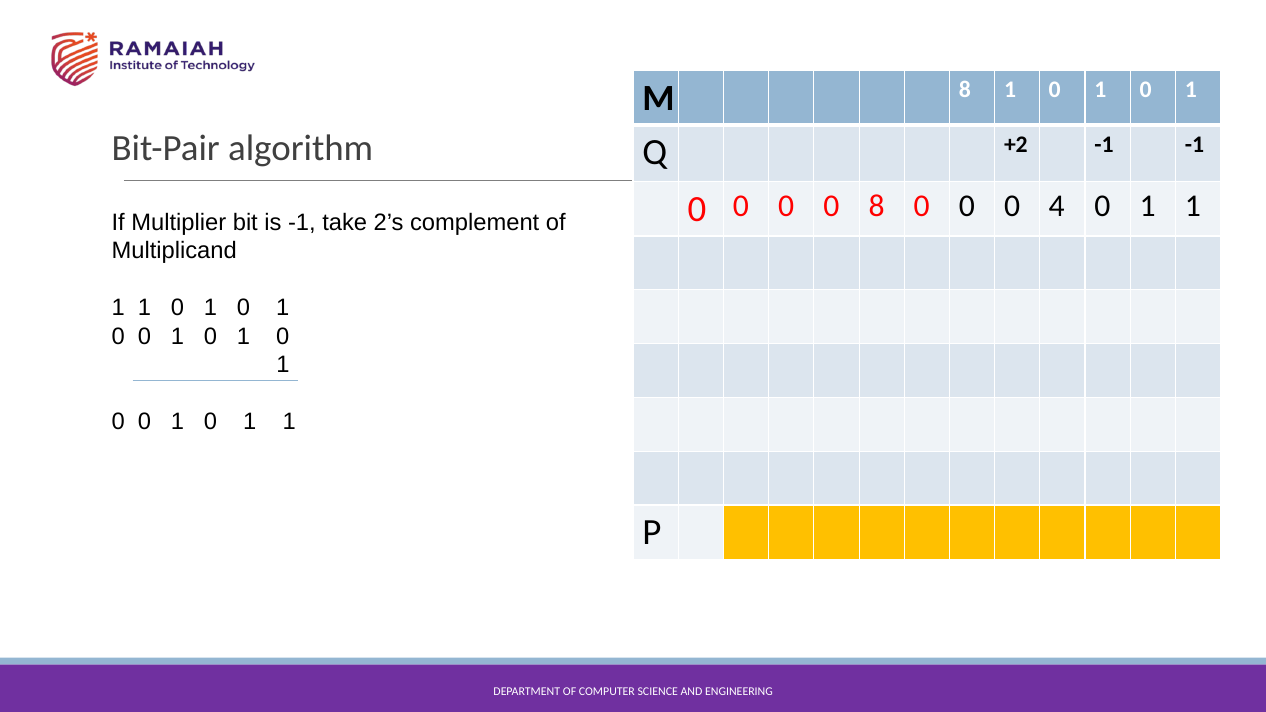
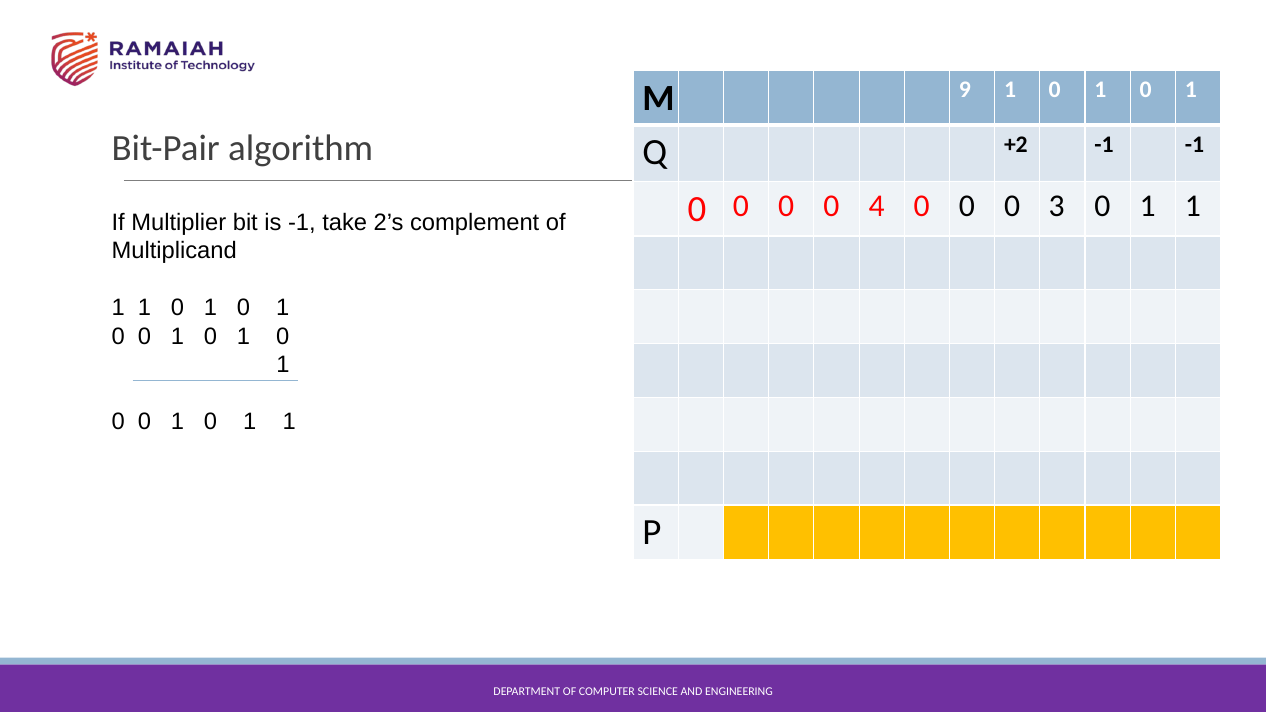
M 8: 8 -> 9
0 8: 8 -> 4
4: 4 -> 3
